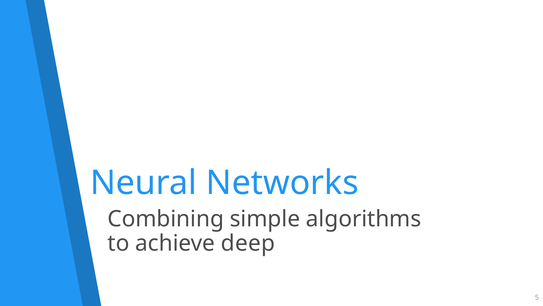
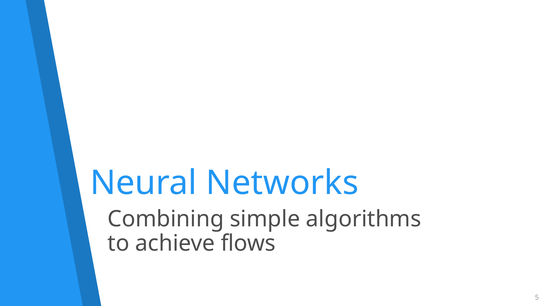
deep: deep -> flows
